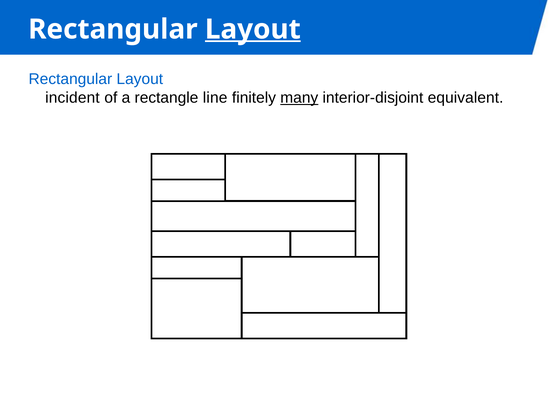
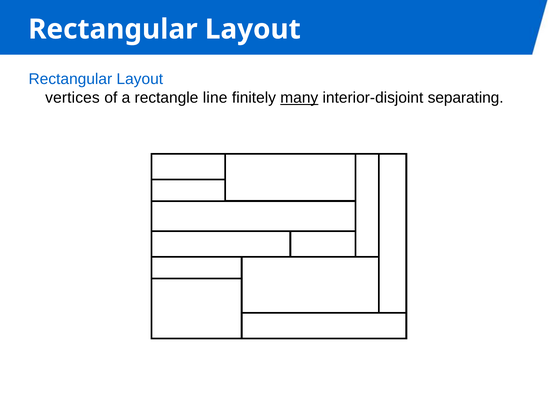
Layout at (253, 29) underline: present -> none
incident: incident -> vertices
equivalent: equivalent -> separating
